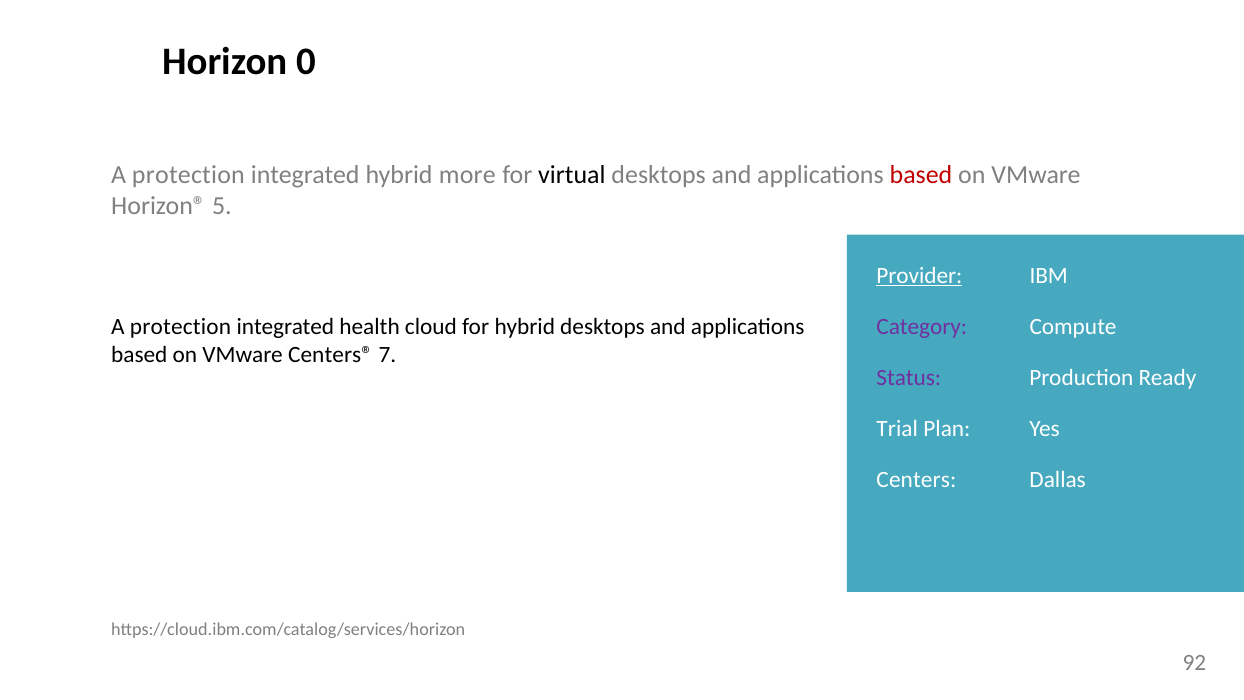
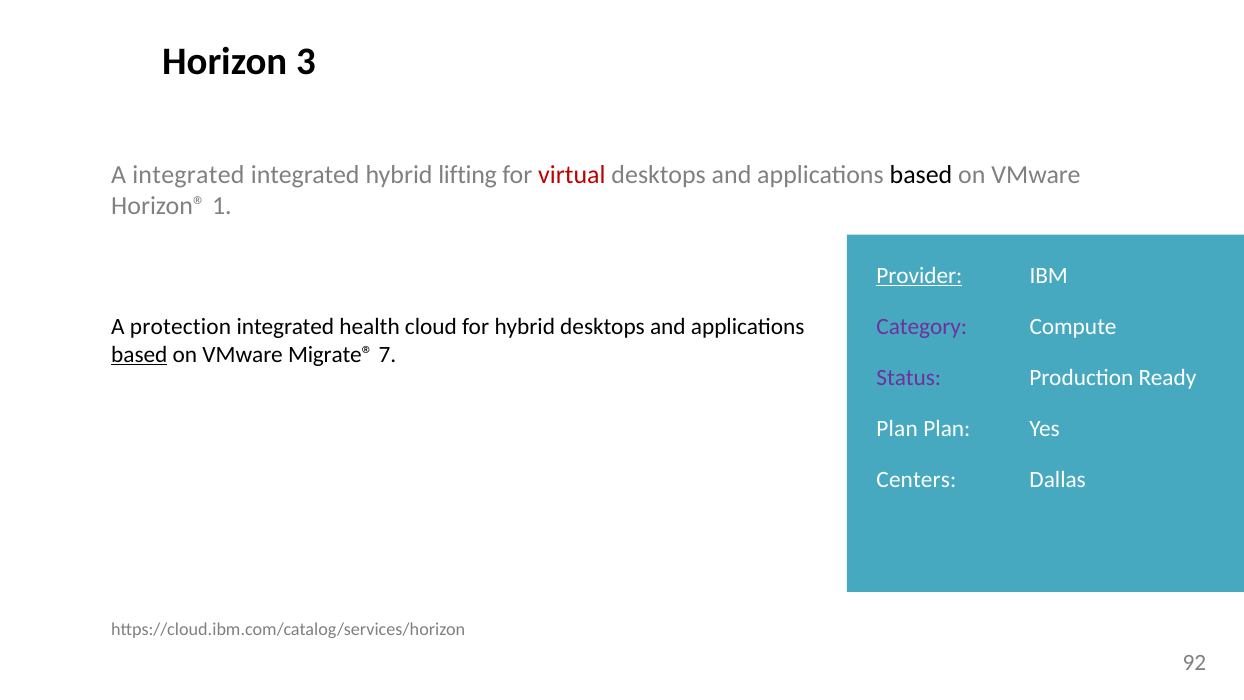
0: 0 -> 3
protection at (188, 175): protection -> integrated
more: more -> lifting
virtual colour: black -> red
based at (921, 175) colour: red -> black
5: 5 -> 1
based at (139, 354) underline: none -> present
Centers®: Centers® -> Migrate®
Trial at (897, 428): Trial -> Plan
